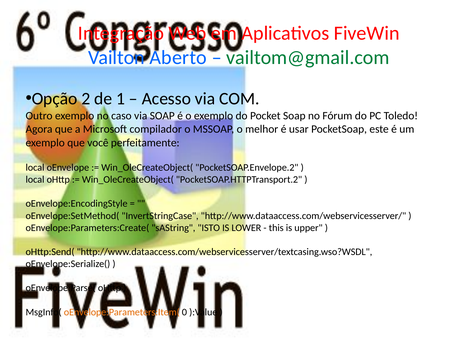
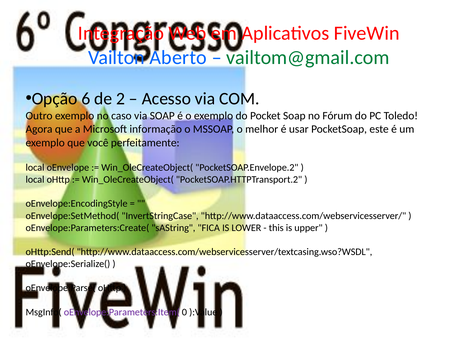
2: 2 -> 6
1: 1 -> 2
compilador: compilador -> informação
ISTO: ISTO -> FICA
oEnvelope:Parameters:Item( colour: orange -> purple
